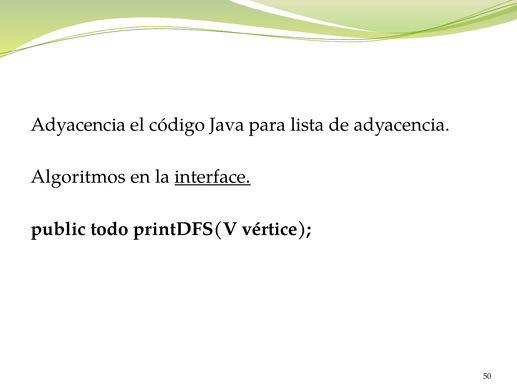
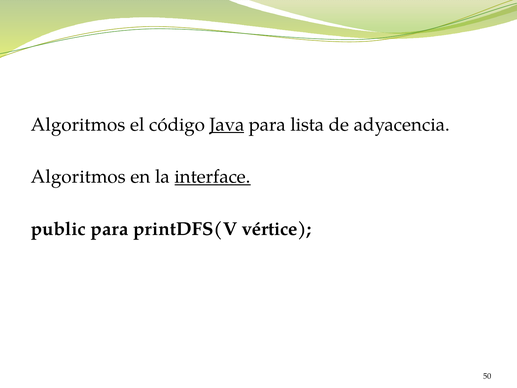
Adyacencia at (78, 124): Adyacencia -> Algoritmos
Java underline: none -> present
public todo: todo -> para
